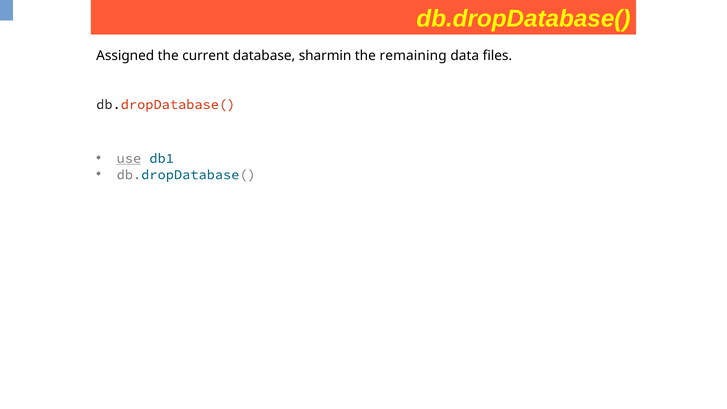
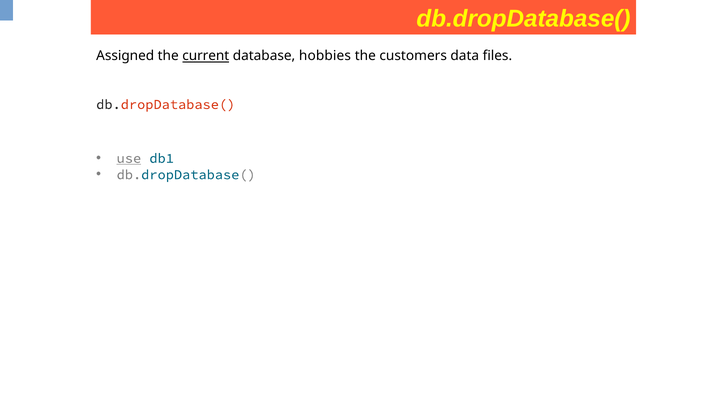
current underline: none -> present
sharmin: sharmin -> hobbies
remaining: remaining -> customers
